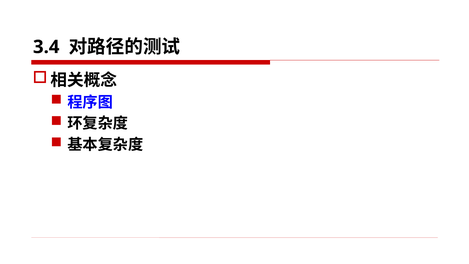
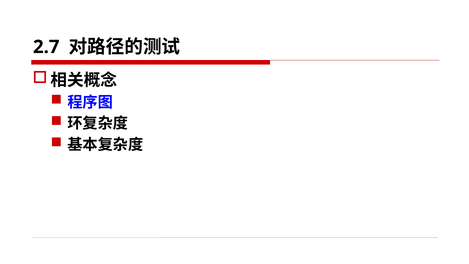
3.4: 3.4 -> 2.7
